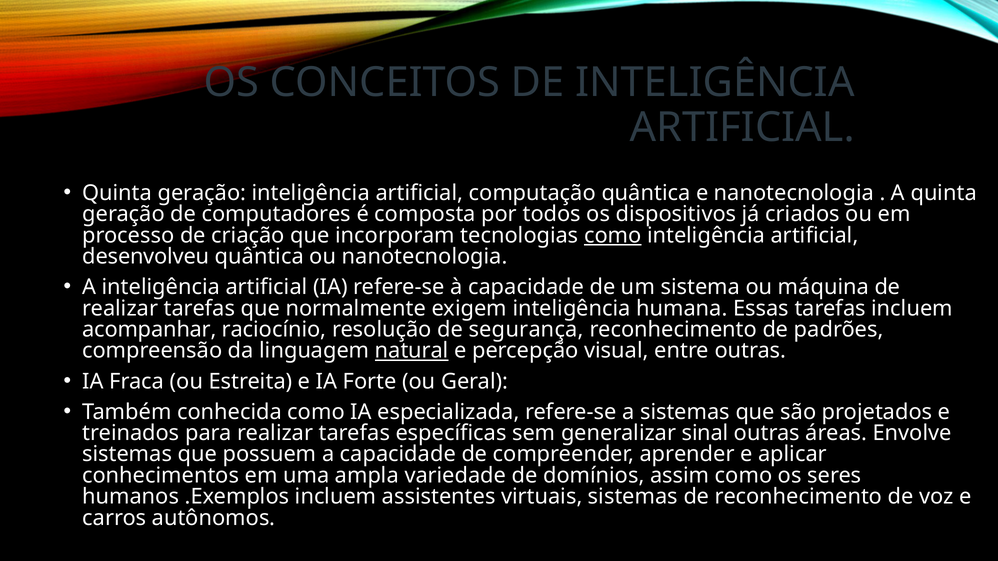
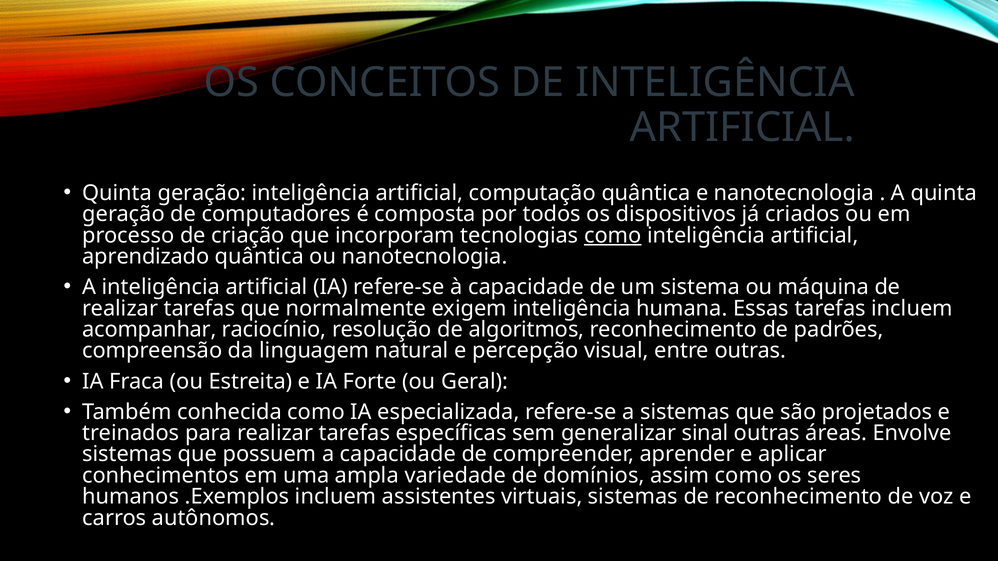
desenvolveu: desenvolveu -> aprendizado
segurança: segurança -> algoritmos
natural underline: present -> none
